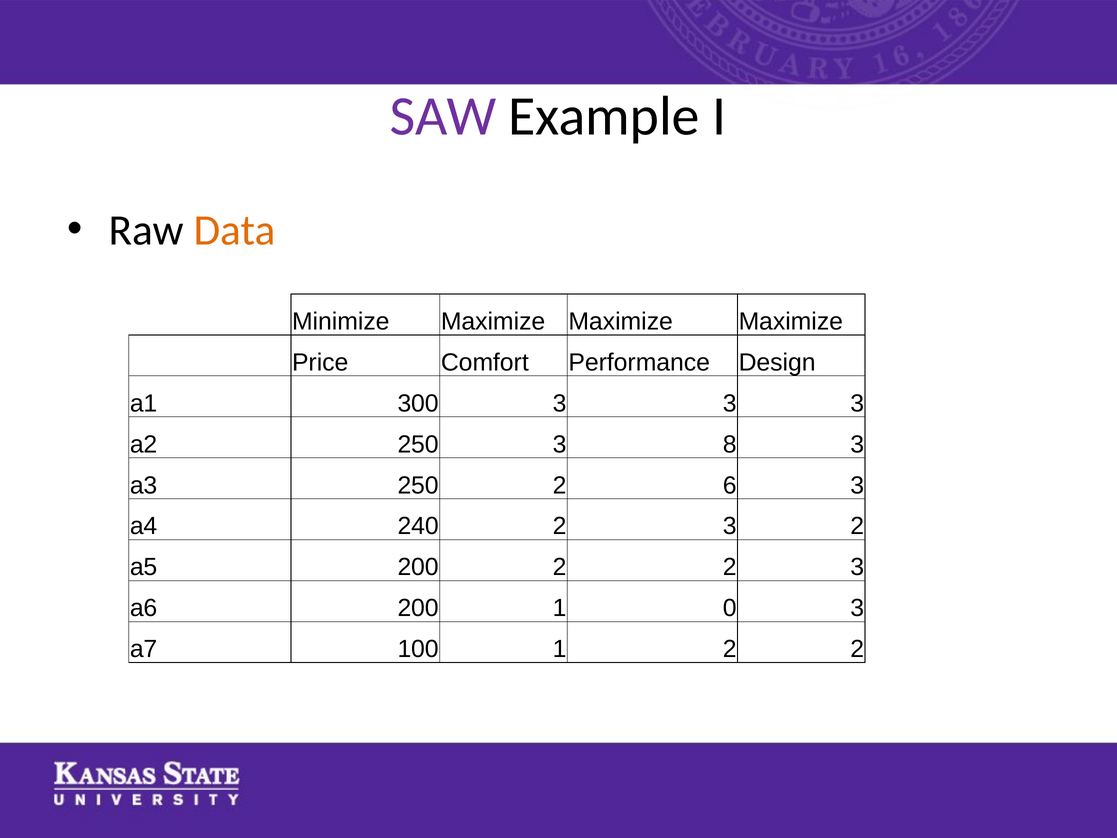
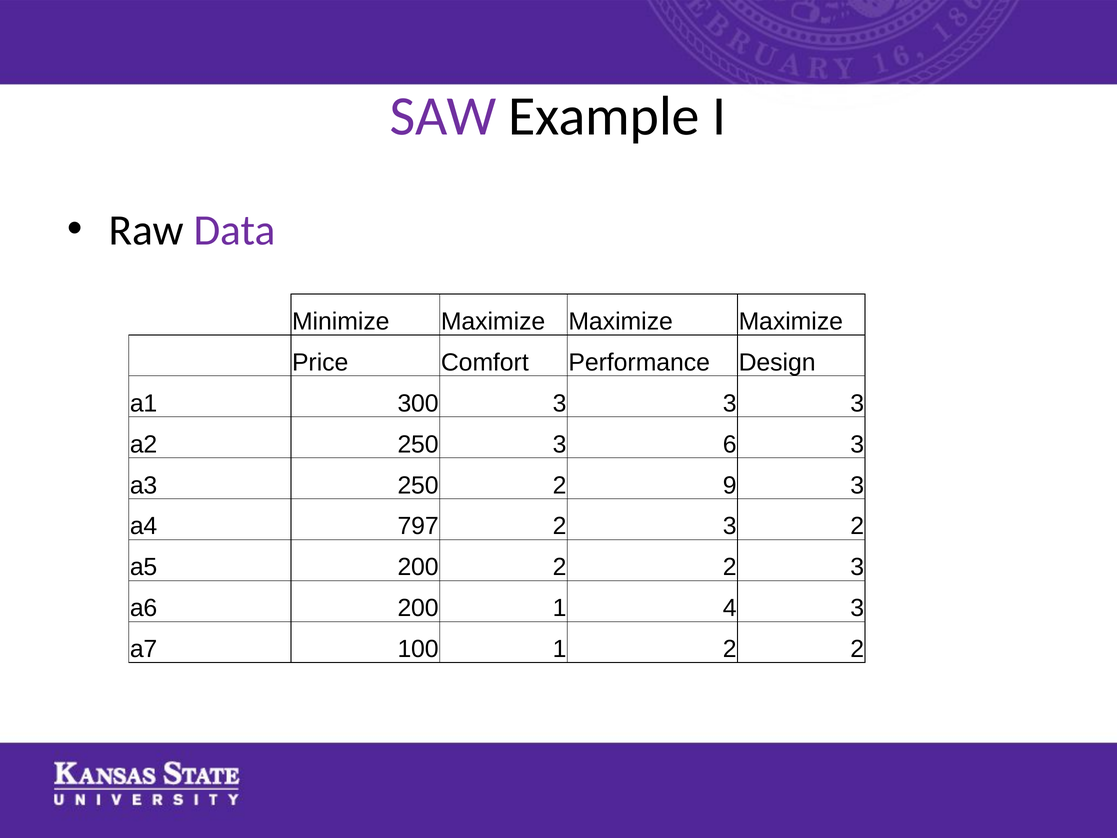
Data colour: orange -> purple
8: 8 -> 6
6: 6 -> 9
240: 240 -> 797
0: 0 -> 4
